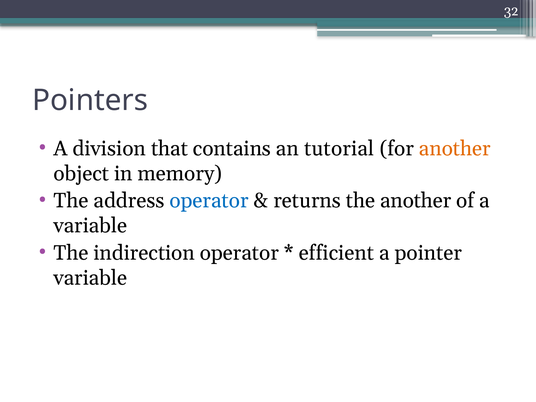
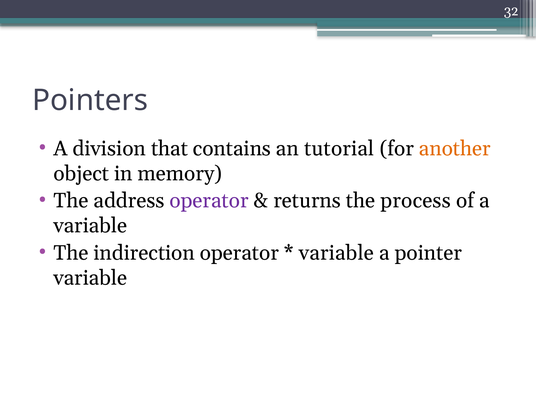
operator at (209, 201) colour: blue -> purple
the another: another -> process
efficient at (336, 253): efficient -> variable
